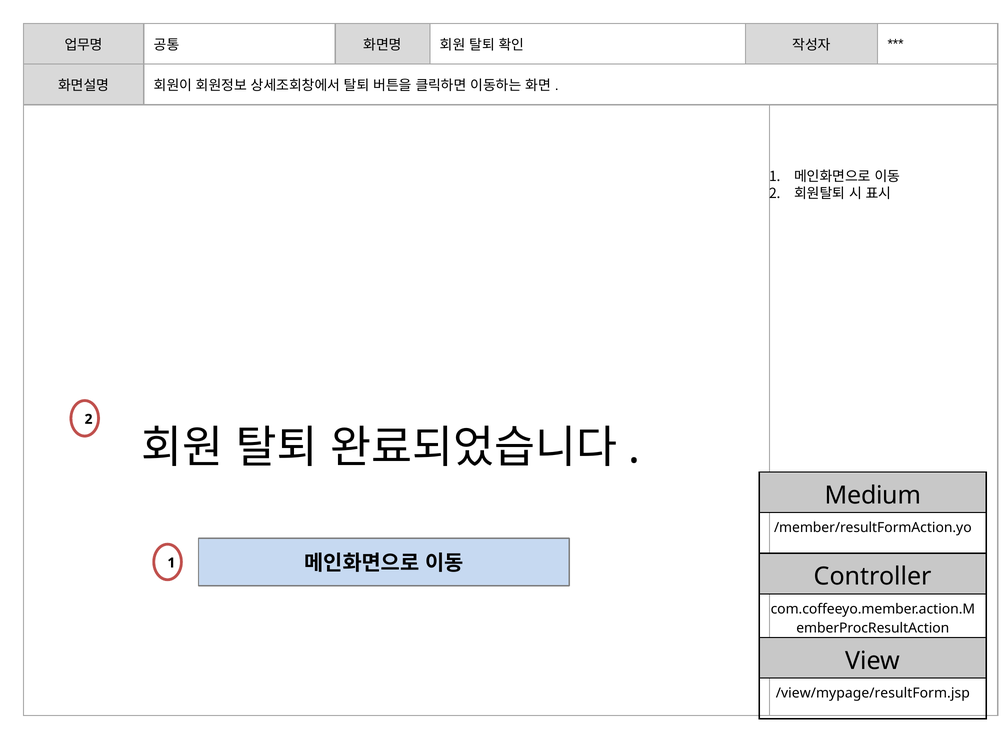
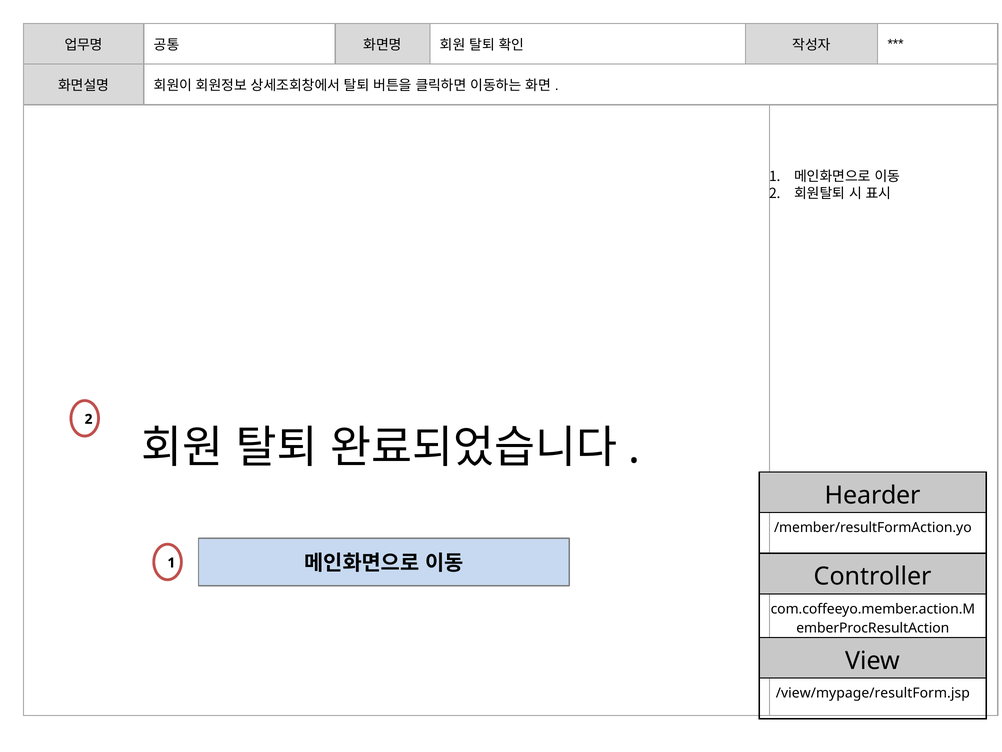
Medium: Medium -> Hearder
